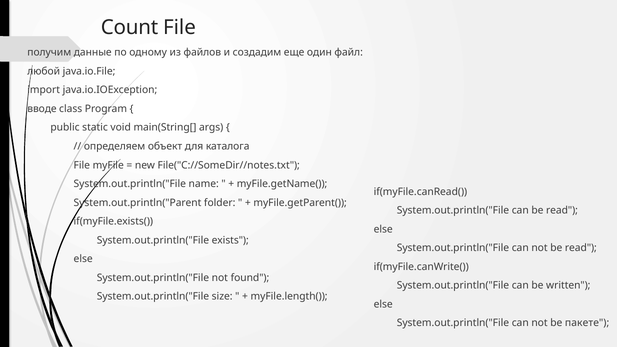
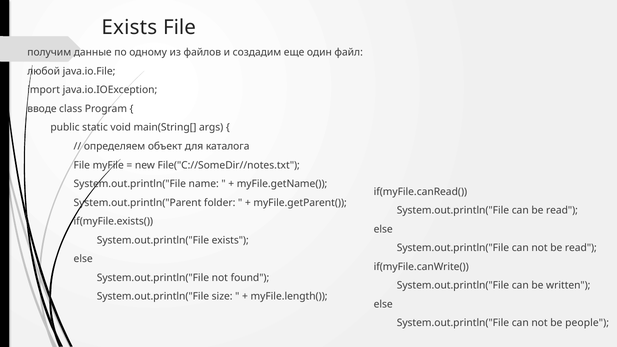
Count at (129, 27): Count -> Exists
пакете: пакете -> people
